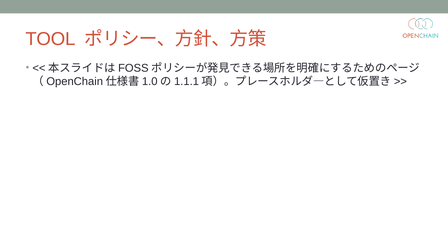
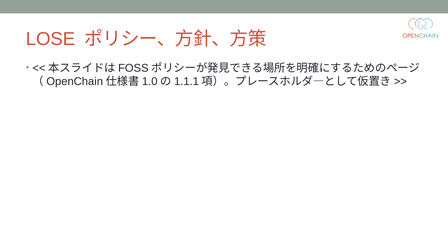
TOOL: TOOL -> LOSE
